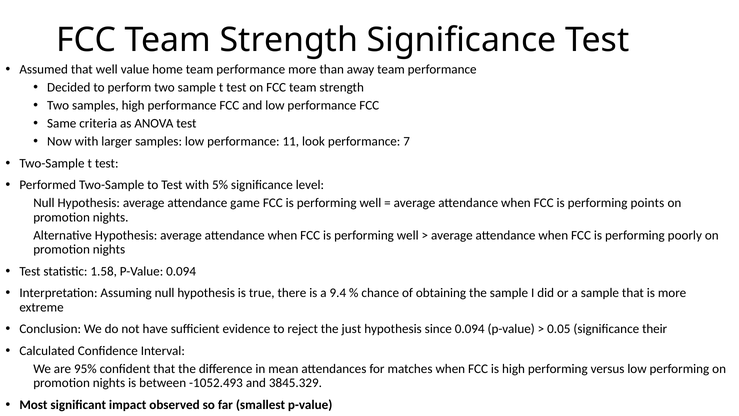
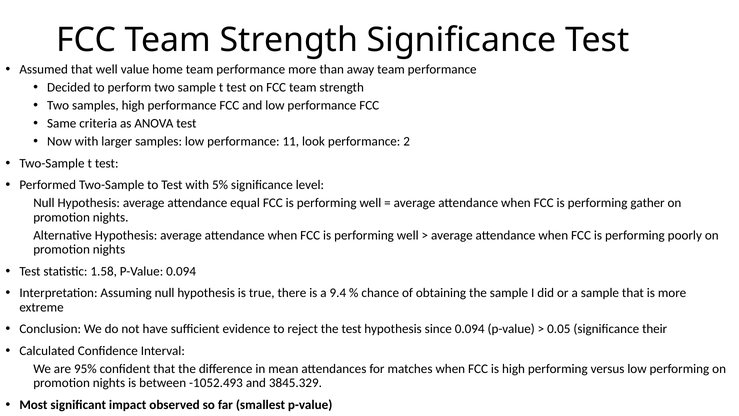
7: 7 -> 2
game: game -> equal
points: points -> gather
the just: just -> test
